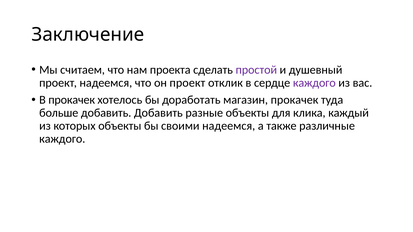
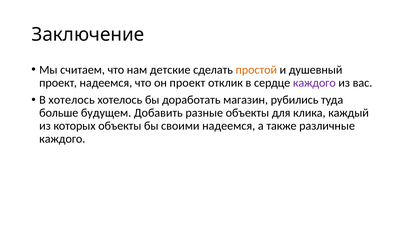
проекта: проекта -> детские
простой colour: purple -> orange
В прокачек: прокачек -> хотелось
магазин прокачек: прокачек -> рубились
больше добавить: добавить -> будущем
